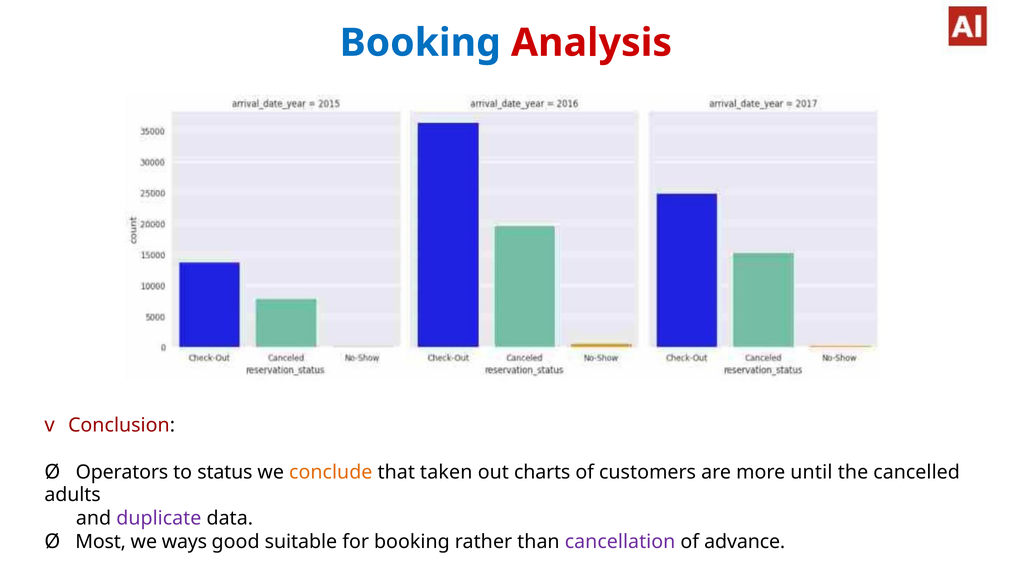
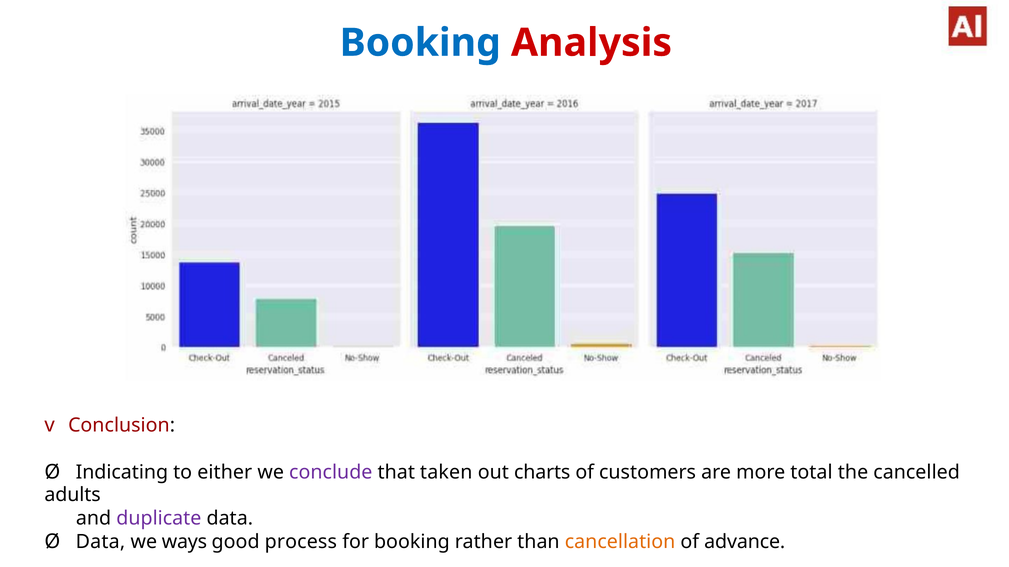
Operators: Operators -> Indicating
status: status -> either
conclude colour: orange -> purple
until: until -> total
Ø Most: Most -> Data
suitable: suitable -> process
cancellation colour: purple -> orange
